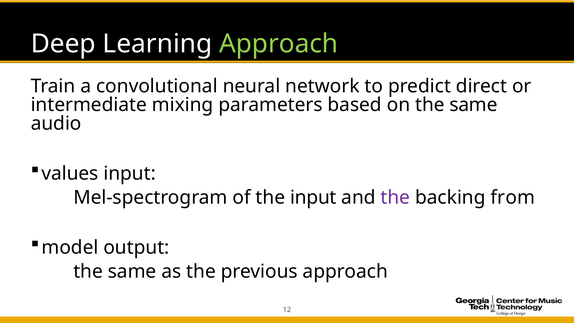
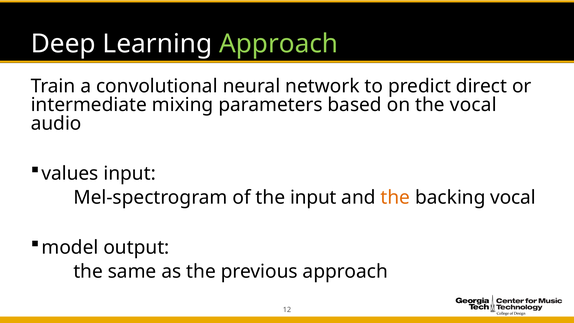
on the same: same -> vocal
the at (395, 197) colour: purple -> orange
backing from: from -> vocal
